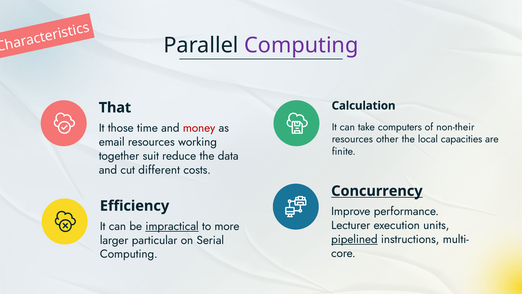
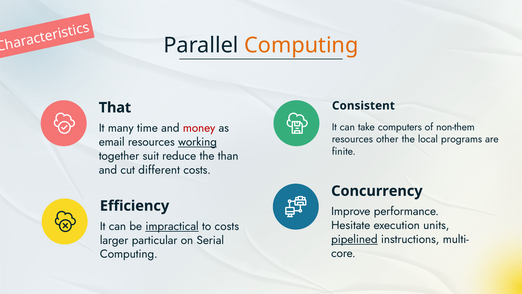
Computing at (301, 45) colour: purple -> orange
Calculation: Calculation -> Consistent
non-their: non-their -> non-them
those: those -> many
capacities: capacities -> programs
working underline: none -> present
data: data -> than
Concurrency underline: present -> none
Lecturer: Lecturer -> Hesitate
to more: more -> costs
